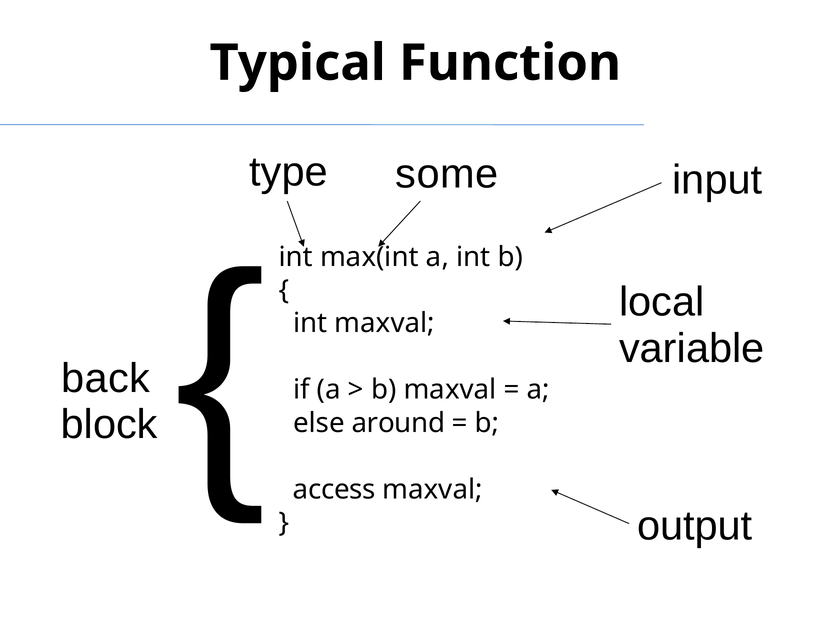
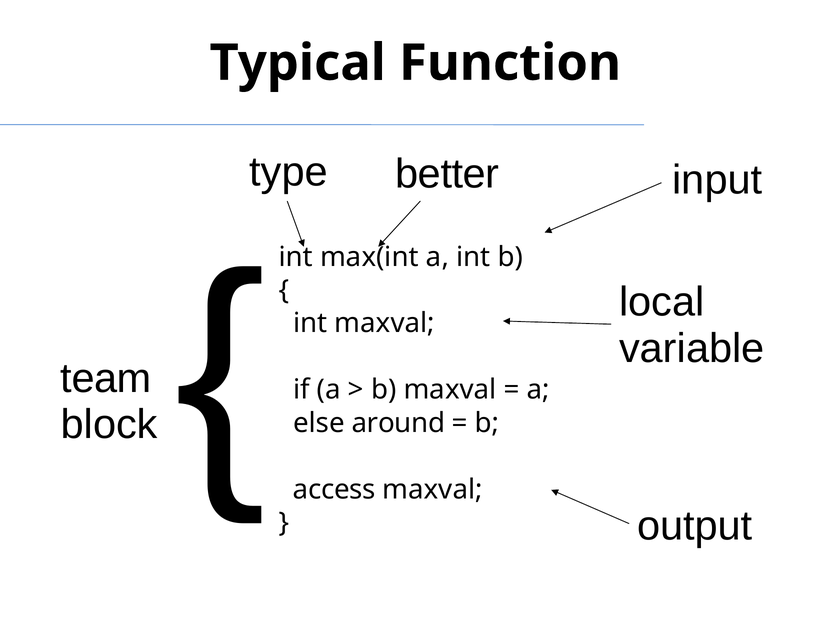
some: some -> better
back: back -> team
